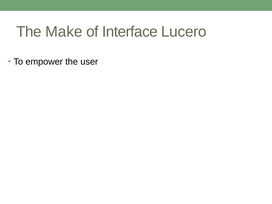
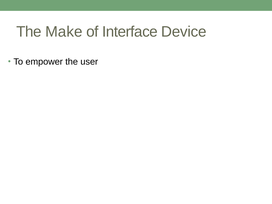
Lucero: Lucero -> Device
